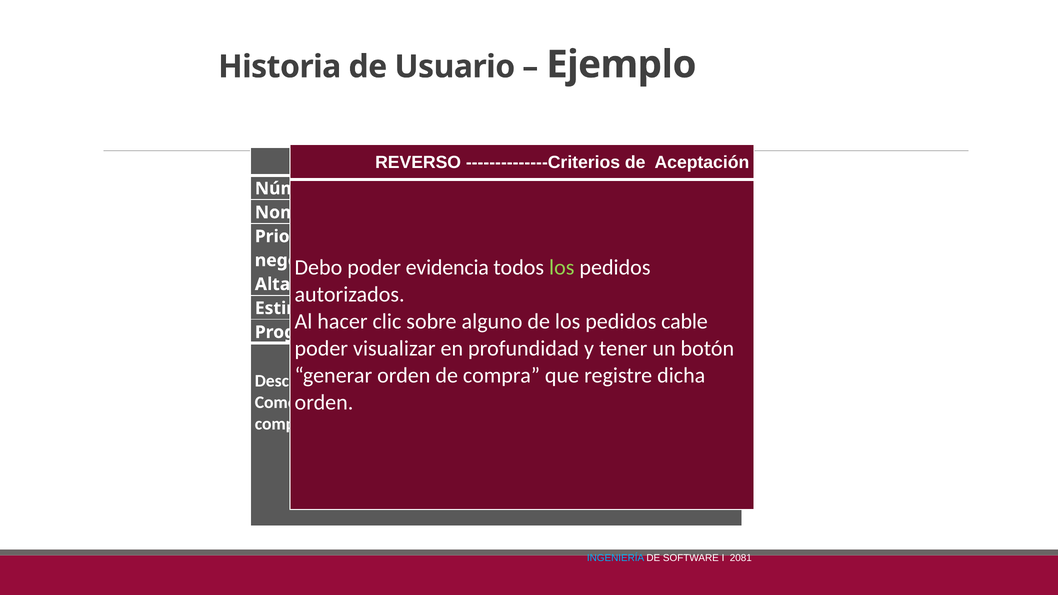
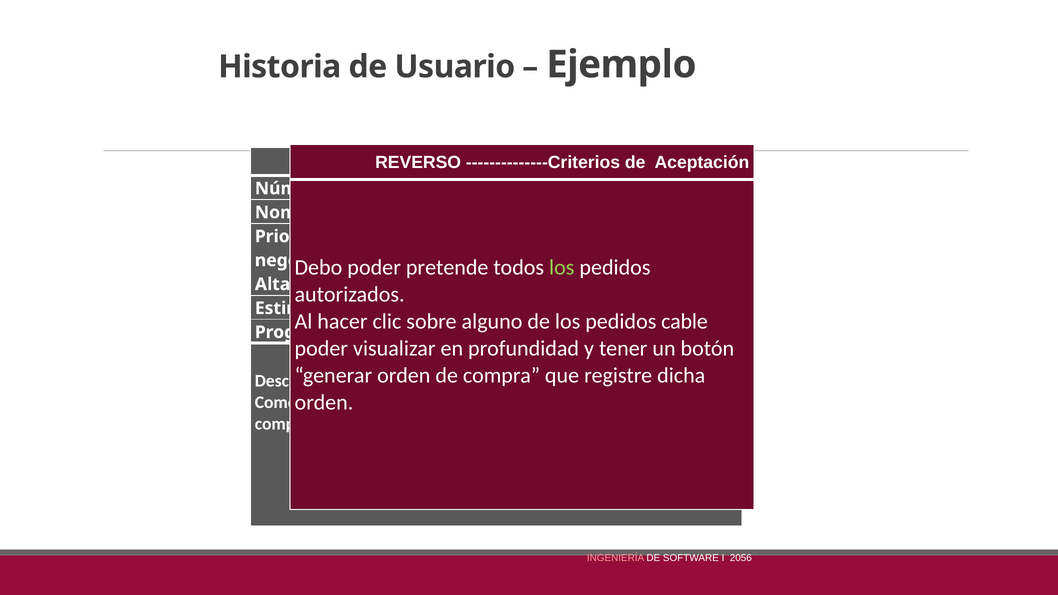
evidencia: evidencia -> pretende
INGENIERÍA colour: light blue -> pink
2081: 2081 -> 2056
